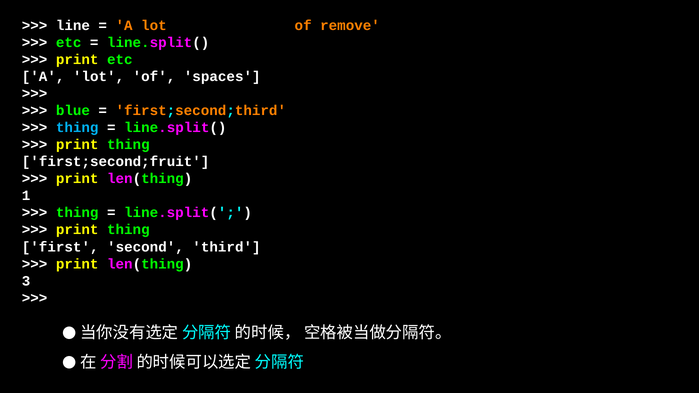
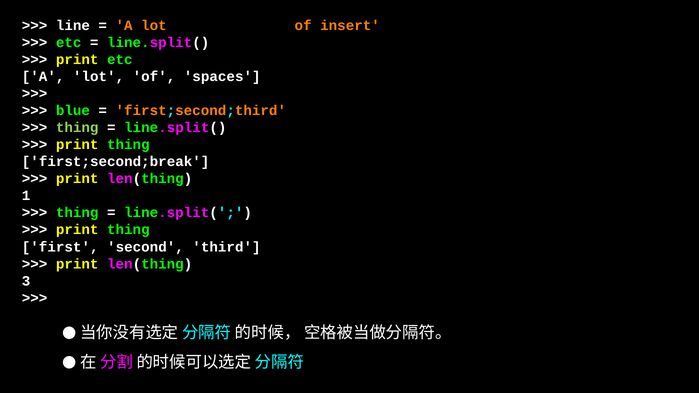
remove: remove -> insert
thing at (77, 128) colour: light blue -> light green
first;second;fruit: first;second;fruit -> first;second;break
